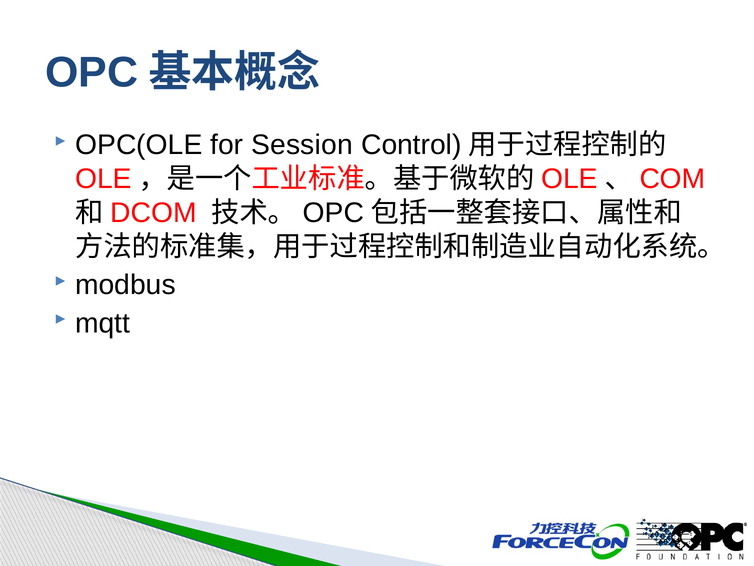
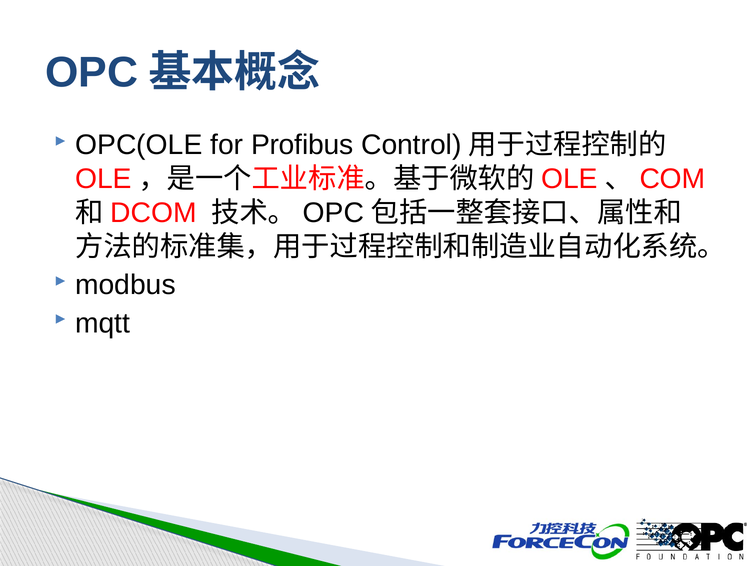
Session: Session -> Profibus
